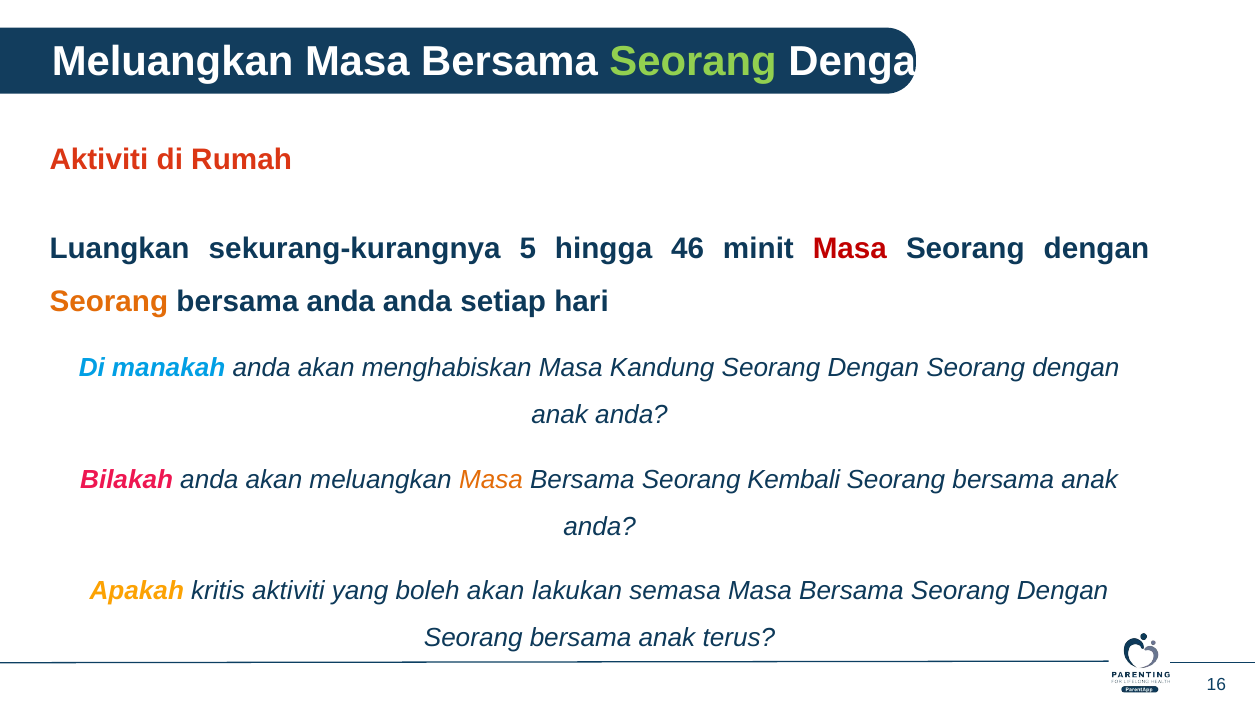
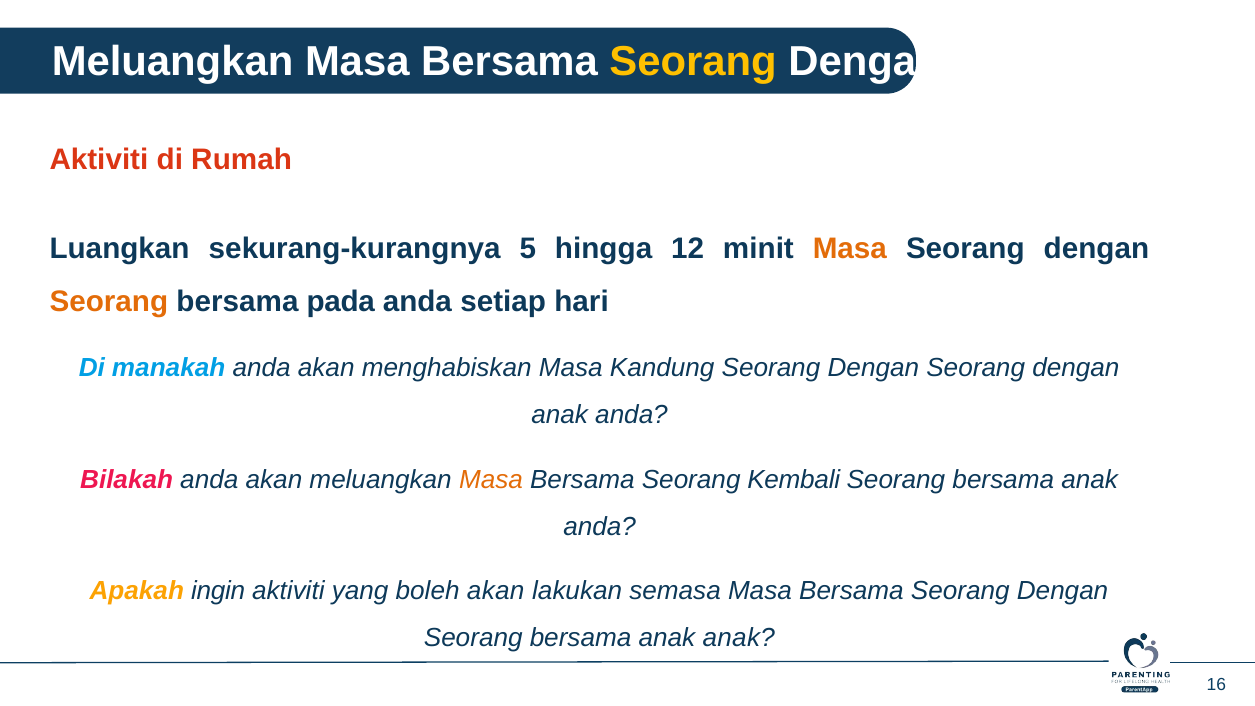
Seorang at (693, 61) colour: light green -> yellow
46: 46 -> 12
Masa at (850, 248) colour: red -> orange
bersama anda: anda -> pada
kritis: kritis -> ingin
anak terus: terus -> anak
